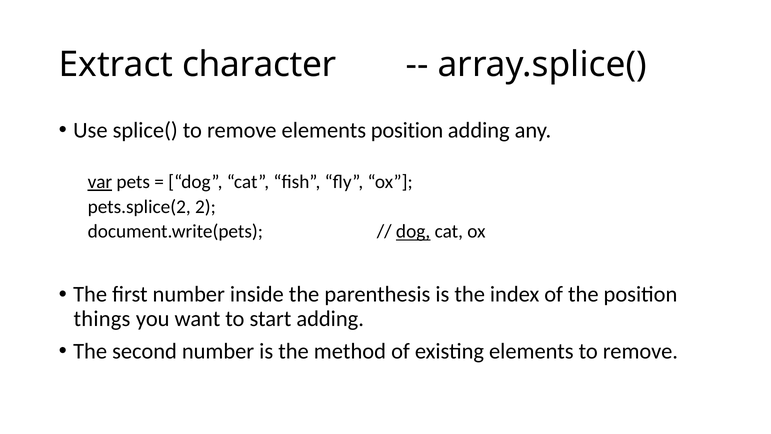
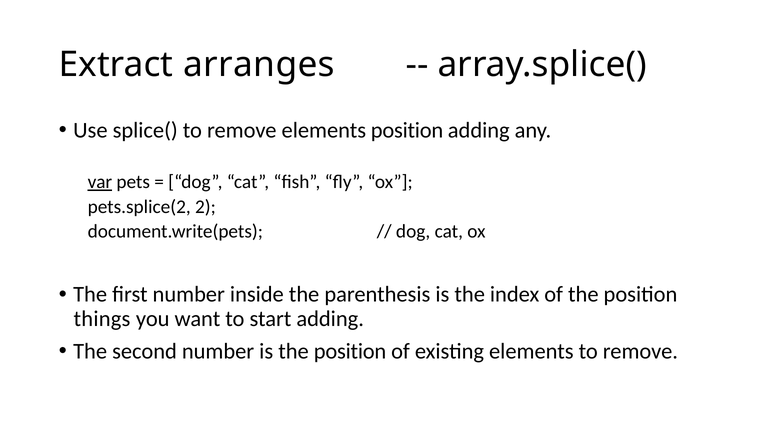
character: character -> arranges
dog at (413, 231) underline: present -> none
is the method: method -> position
